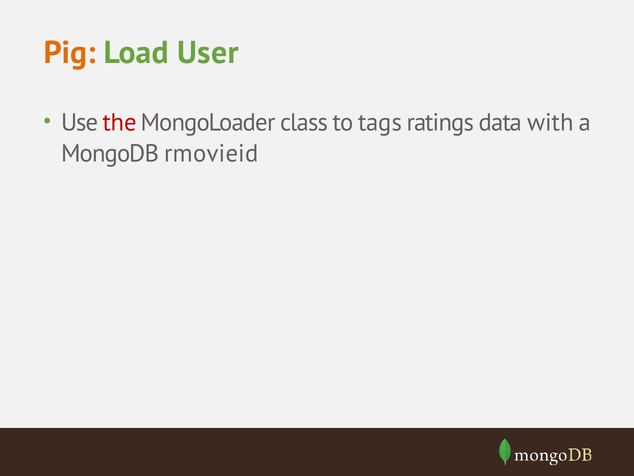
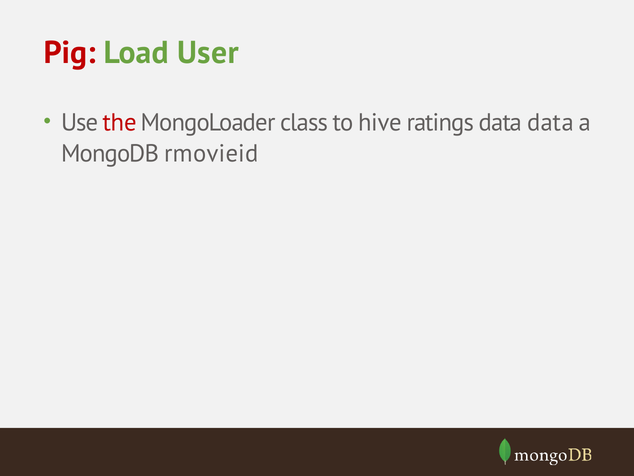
Pig colour: orange -> red
tags: tags -> hive
data with: with -> data
